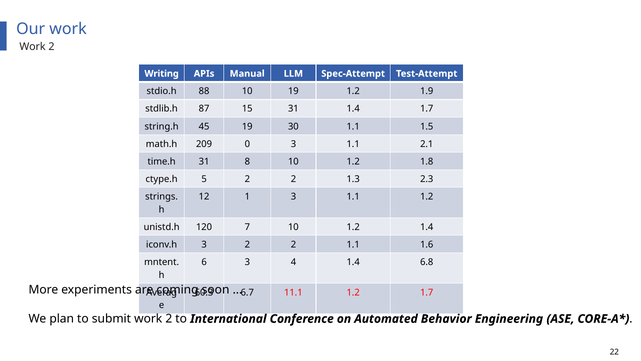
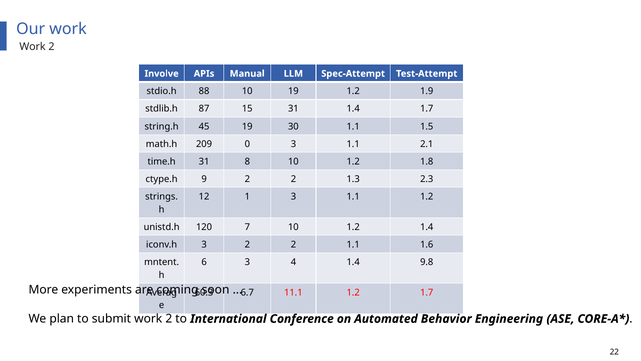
Writing: Writing -> Involve
5: 5 -> 9
6.8: 6.8 -> 9.8
